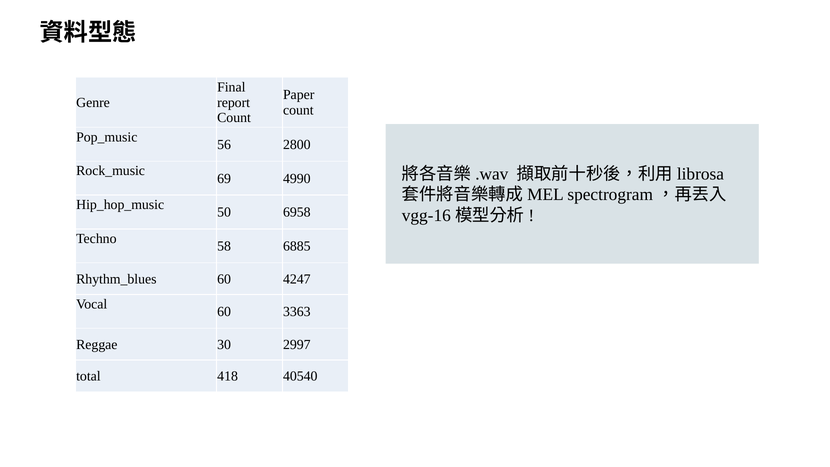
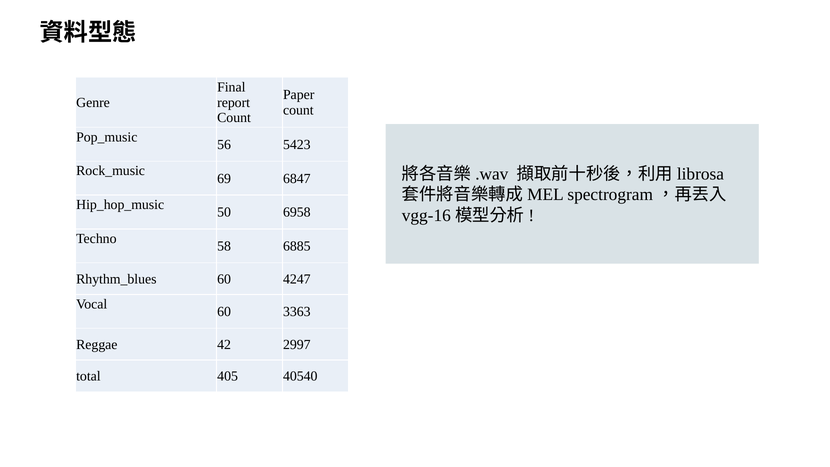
2800: 2800 -> 5423
4990: 4990 -> 6847
30: 30 -> 42
418: 418 -> 405
